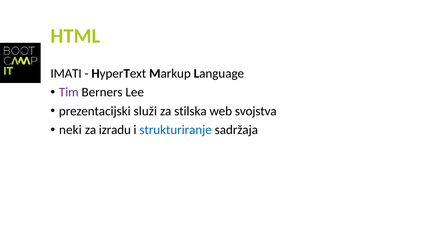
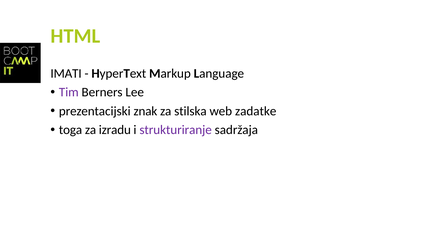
služi: služi -> znak
svojstva: svojstva -> zadatke
neki: neki -> toga
strukturiranje colour: blue -> purple
